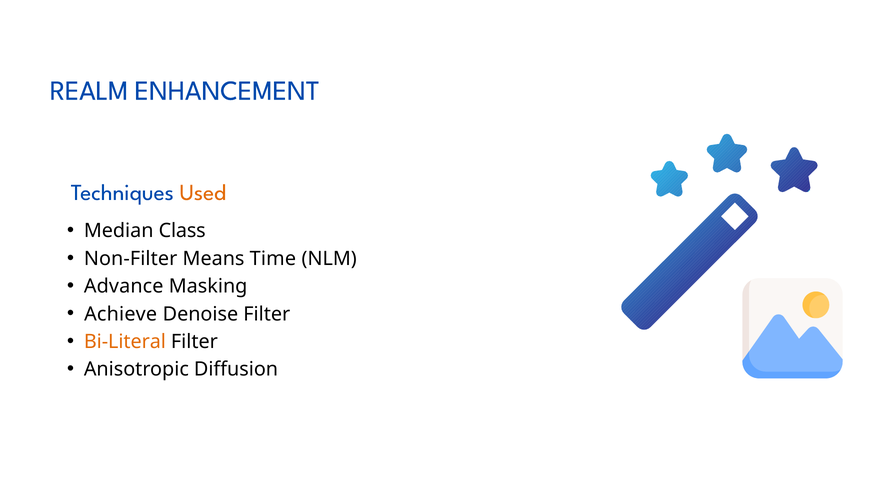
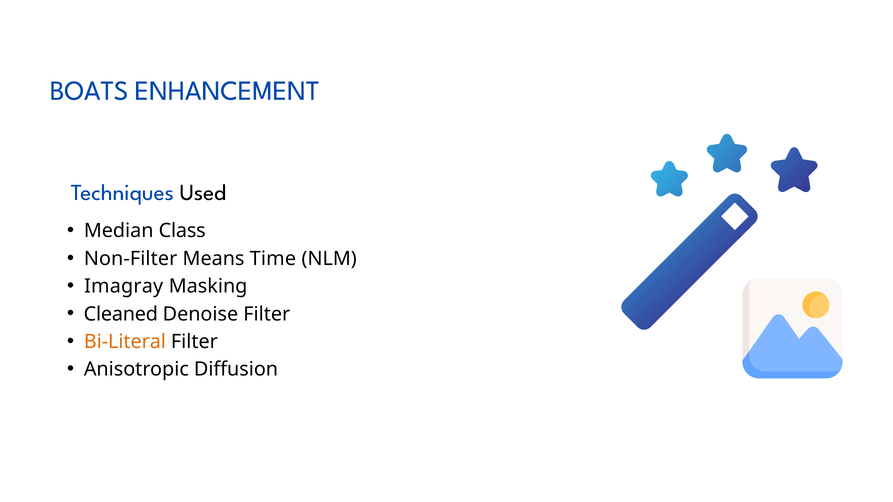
REALM: REALM -> BOATS
Used colour: orange -> black
Advance: Advance -> Imagray
Achieve: Achieve -> Cleaned
